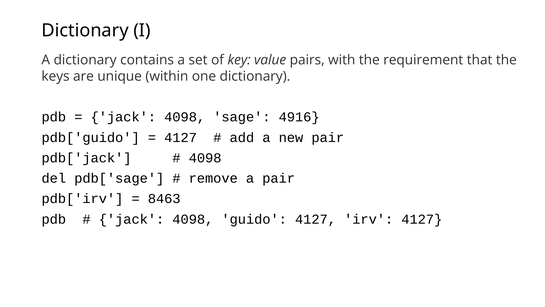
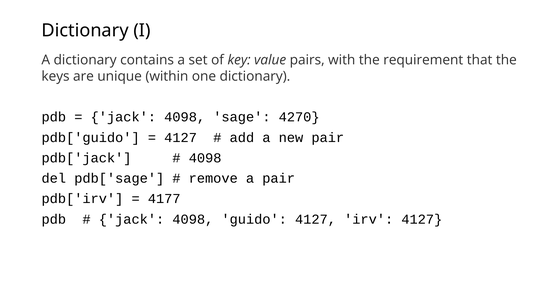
4916: 4916 -> 4270
8463: 8463 -> 4177
